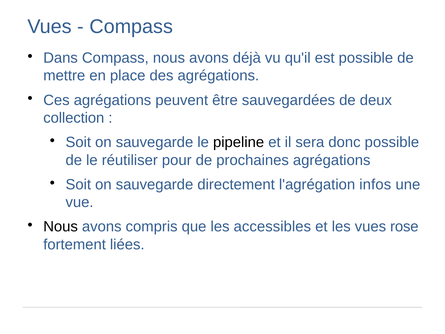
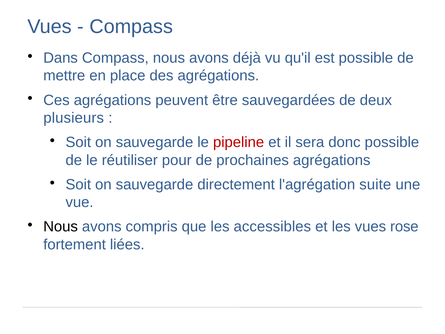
collection: collection -> plusieurs
pipeline colour: black -> red
infos: infos -> suite
